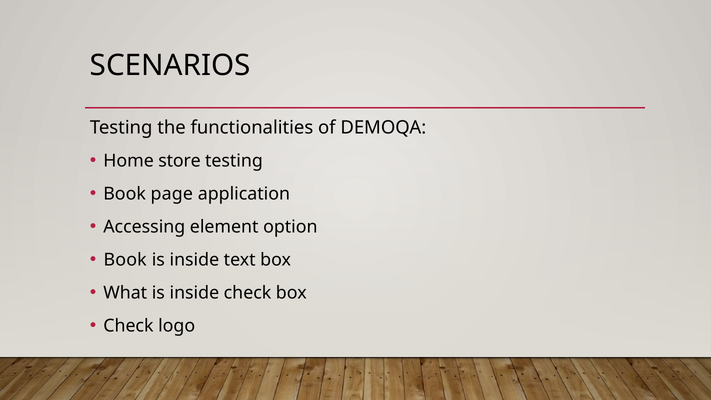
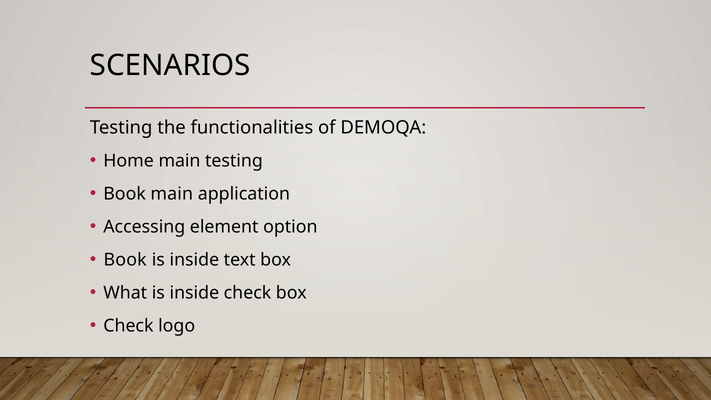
Home store: store -> main
Book page: page -> main
